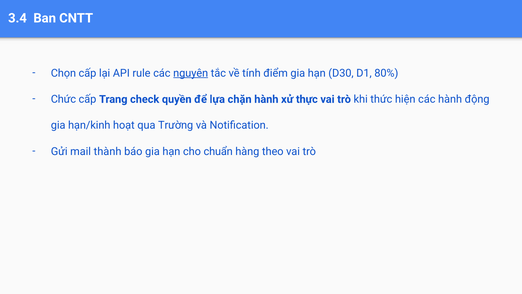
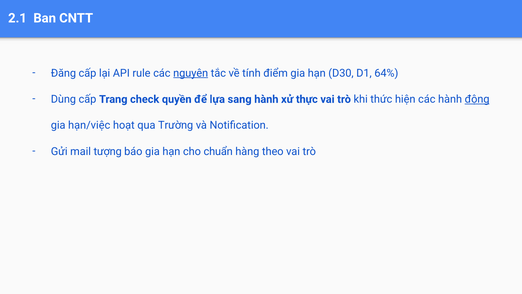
3.4: 3.4 -> 2.1
Chọn: Chọn -> Đăng
80%: 80% -> 64%
Chức: Chức -> Dùng
chặn: chặn -> sang
động underline: none -> present
hạn/kinh: hạn/kinh -> hạn/việc
thành: thành -> tượng
